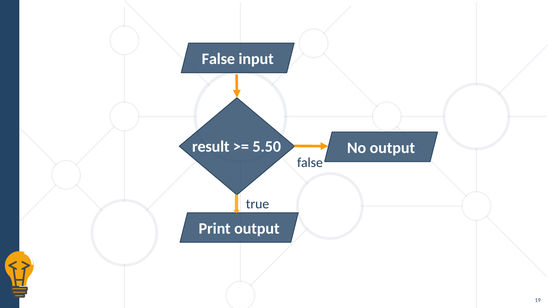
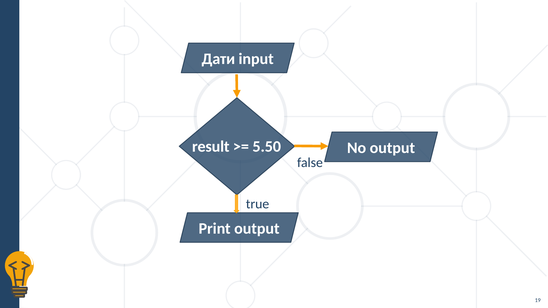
False at (218, 59): False -> Дати
